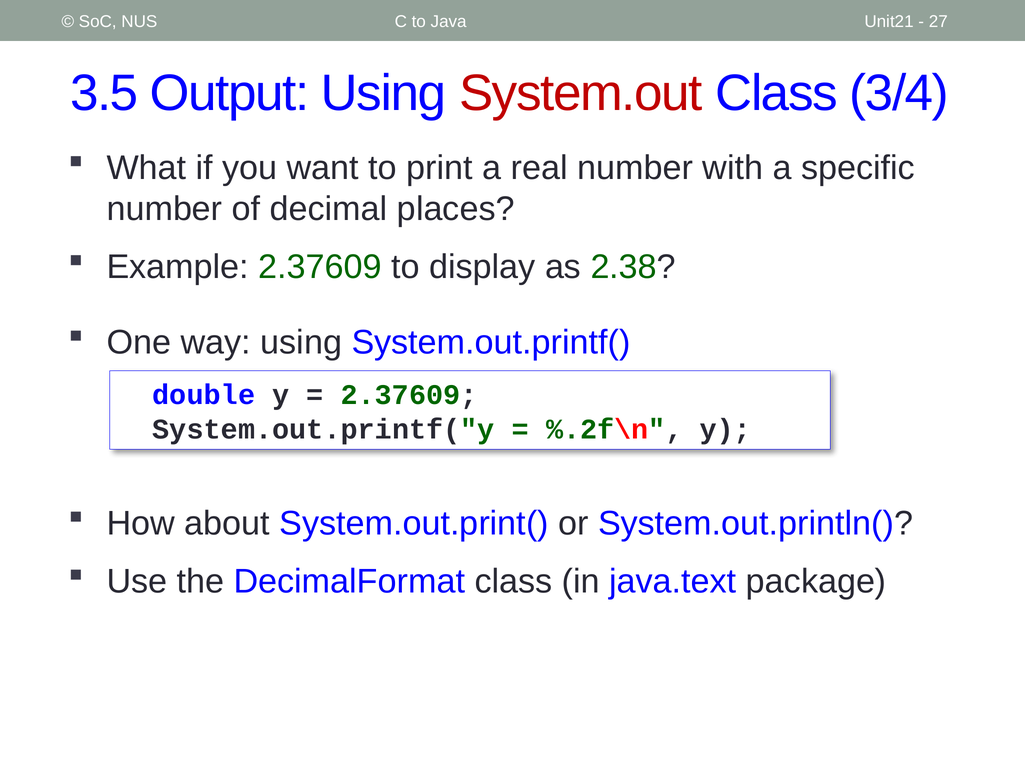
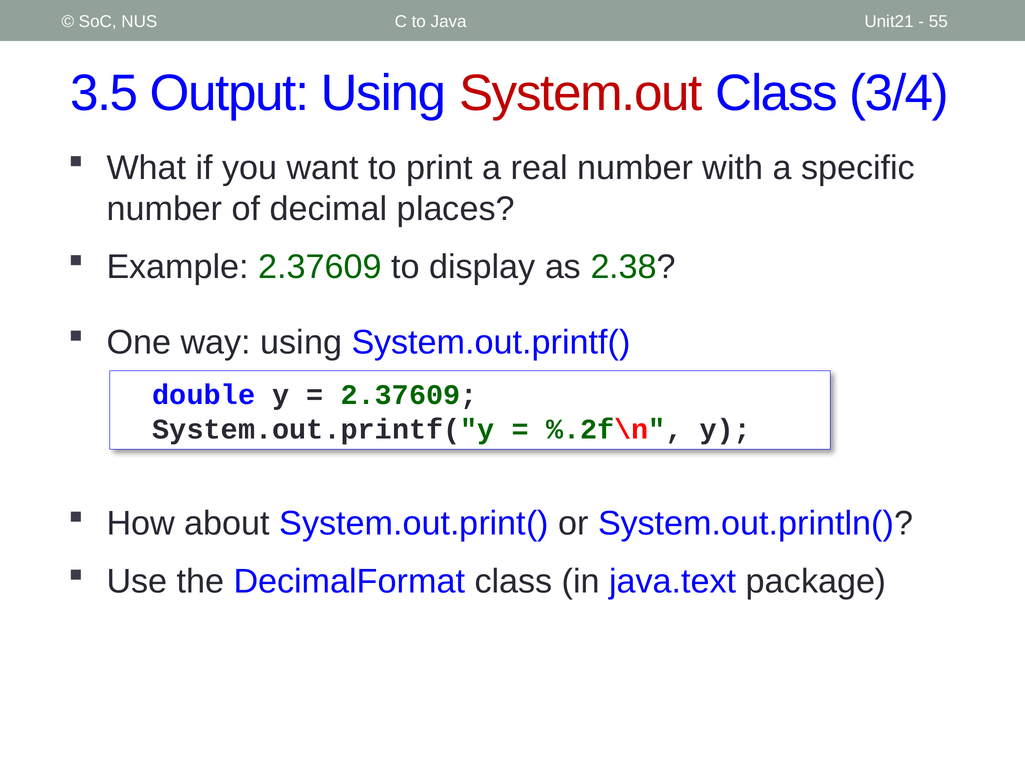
27: 27 -> 55
